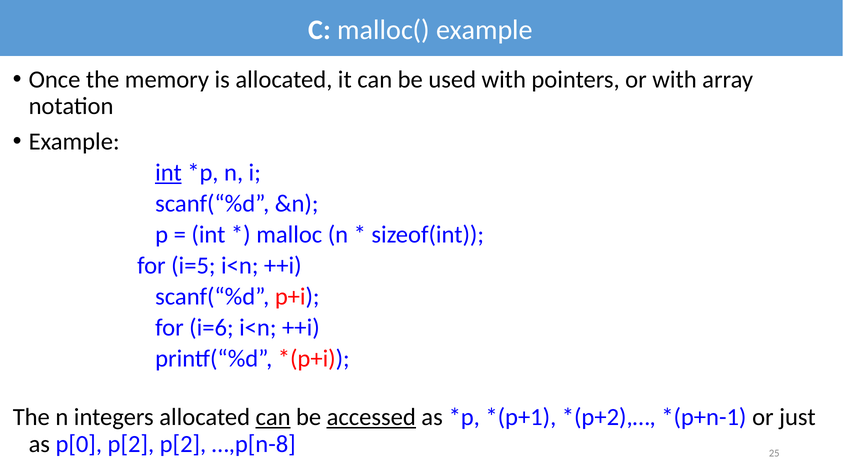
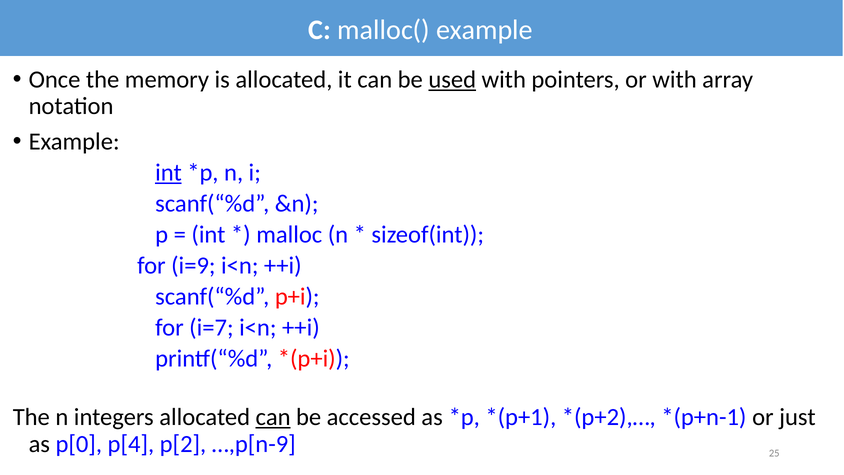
used underline: none -> present
i=5: i=5 -> i=9
i=6: i=6 -> i=7
accessed underline: present -> none
p[0 p[2: p[2 -> p[4
…,p[n-8: …,p[n-8 -> …,p[n-9
